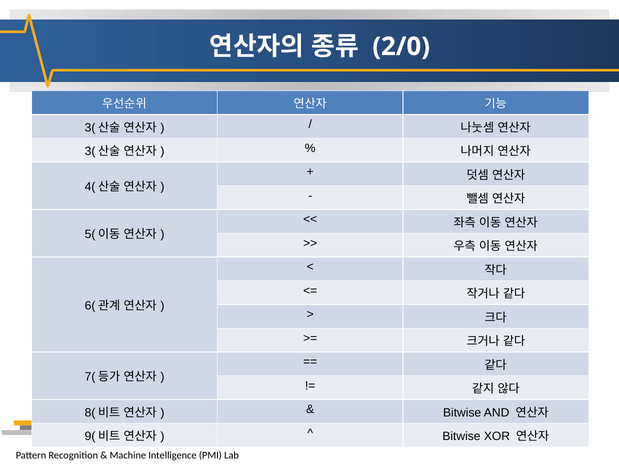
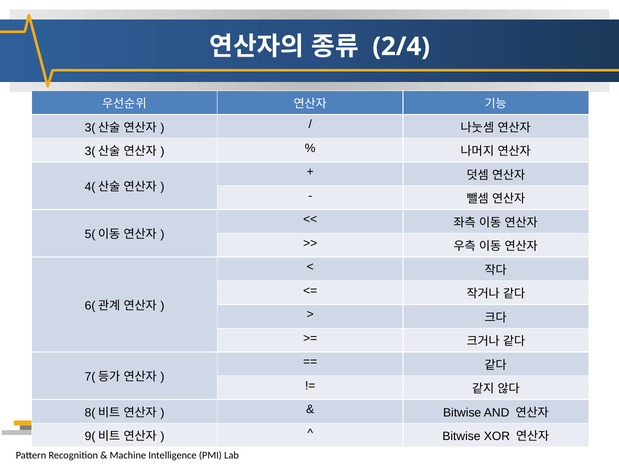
2/0: 2/0 -> 2/4
